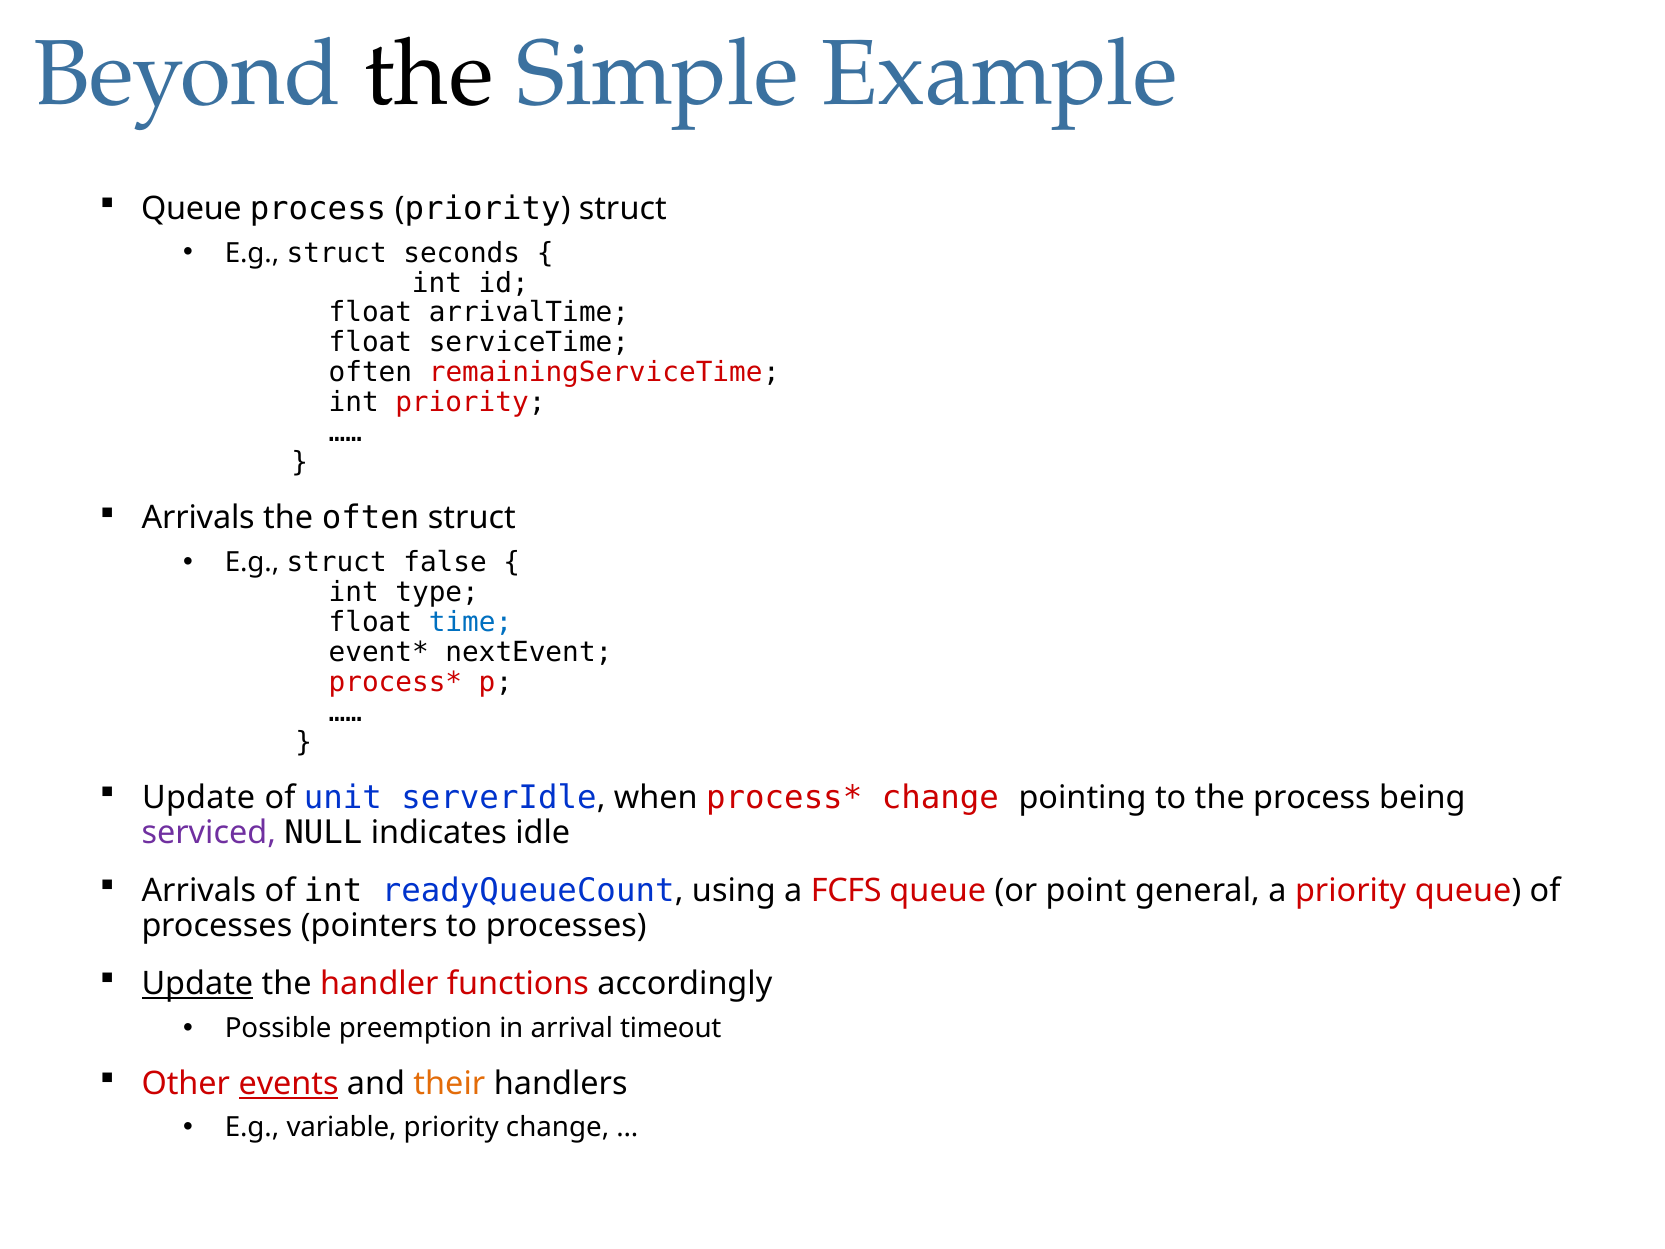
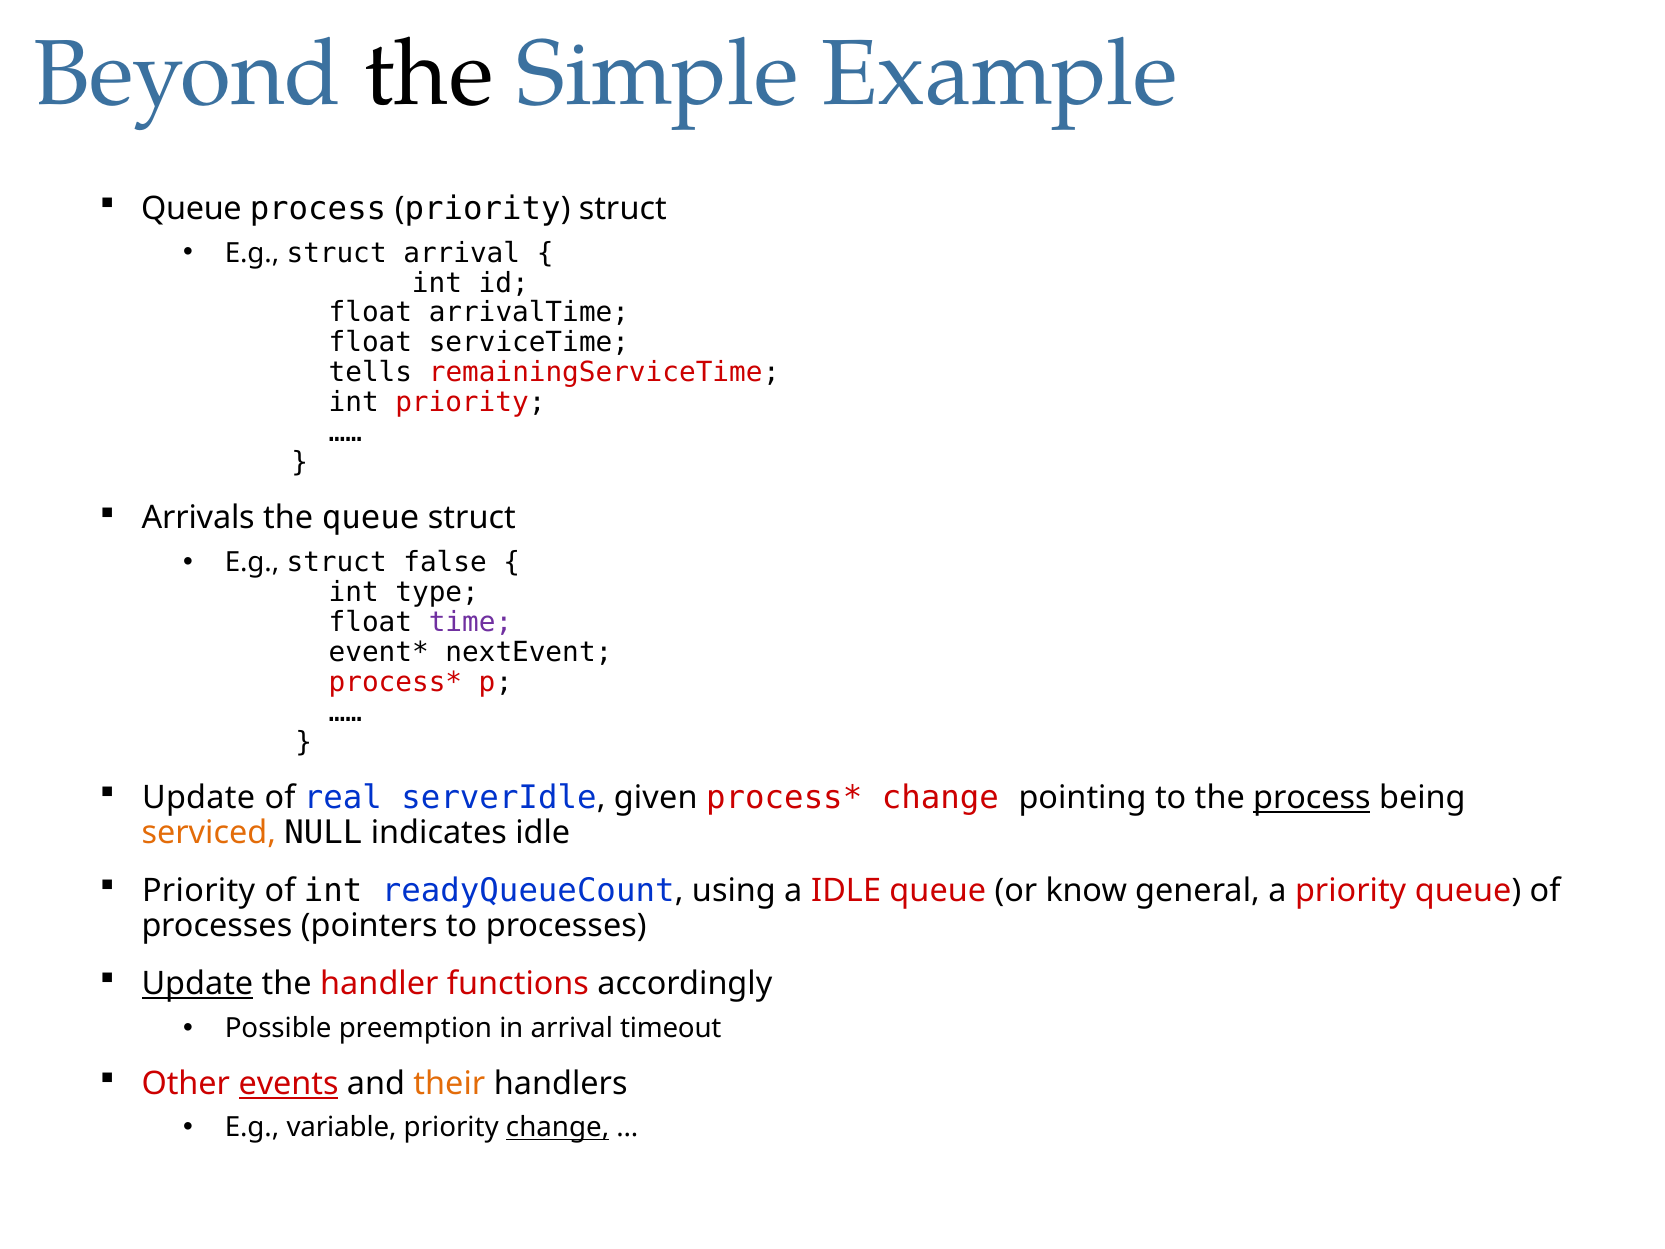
struct seconds: seconds -> arrival
often at (370, 373): often -> tells
the often: often -> queue
time colour: blue -> purple
unit: unit -> real
when: when -> given
process at (1312, 797) underline: none -> present
serviced colour: purple -> orange
Arrivals at (199, 891): Arrivals -> Priority
a FCFS: FCFS -> IDLE
point: point -> know
change at (558, 1128) underline: none -> present
